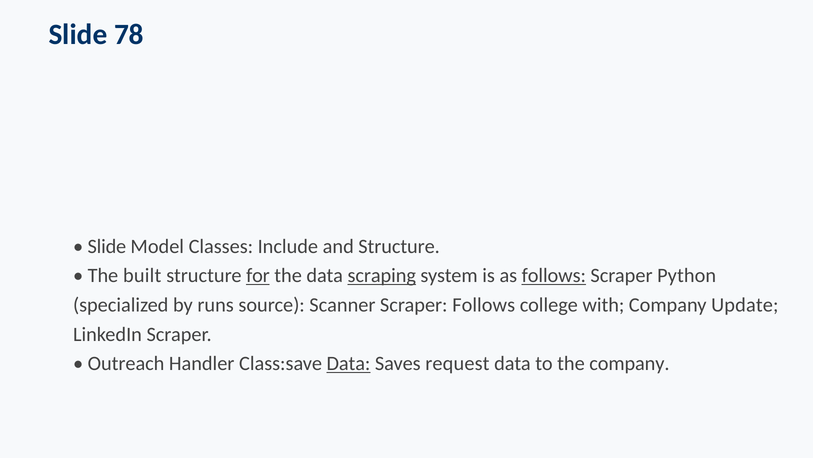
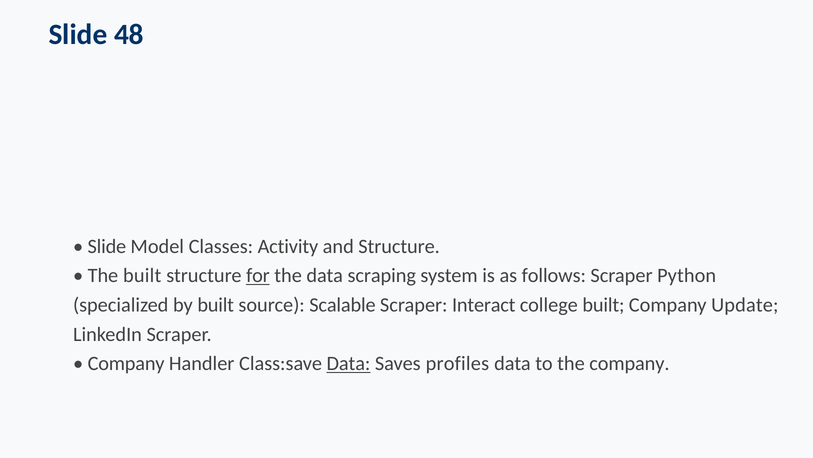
78: 78 -> 48
Include: Include -> Activity
scraping underline: present -> none
follows at (554, 275) underline: present -> none
by runs: runs -> built
Scanner: Scanner -> Scalable
Scraper Follows: Follows -> Interact
college with: with -> built
Outreach at (126, 363): Outreach -> Company
request: request -> profiles
